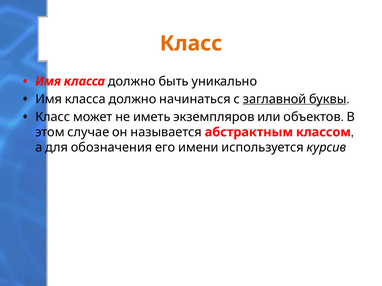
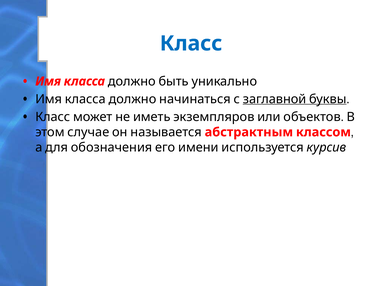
Класс colour: orange -> blue
